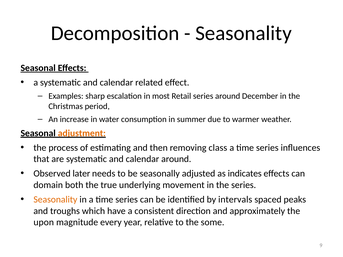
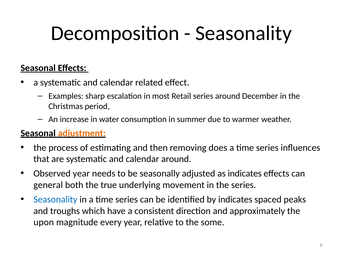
class: class -> does
Observed later: later -> year
domain: domain -> general
Seasonality at (55, 200) colour: orange -> blue
by intervals: intervals -> indicates
